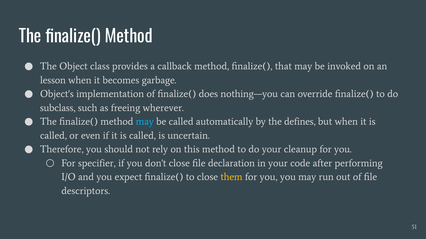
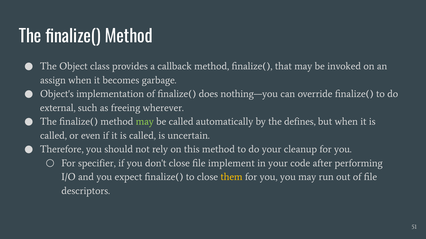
lesson: lesson -> assign
subclass: subclass -> external
may at (145, 122) colour: light blue -> light green
declaration: declaration -> implement
